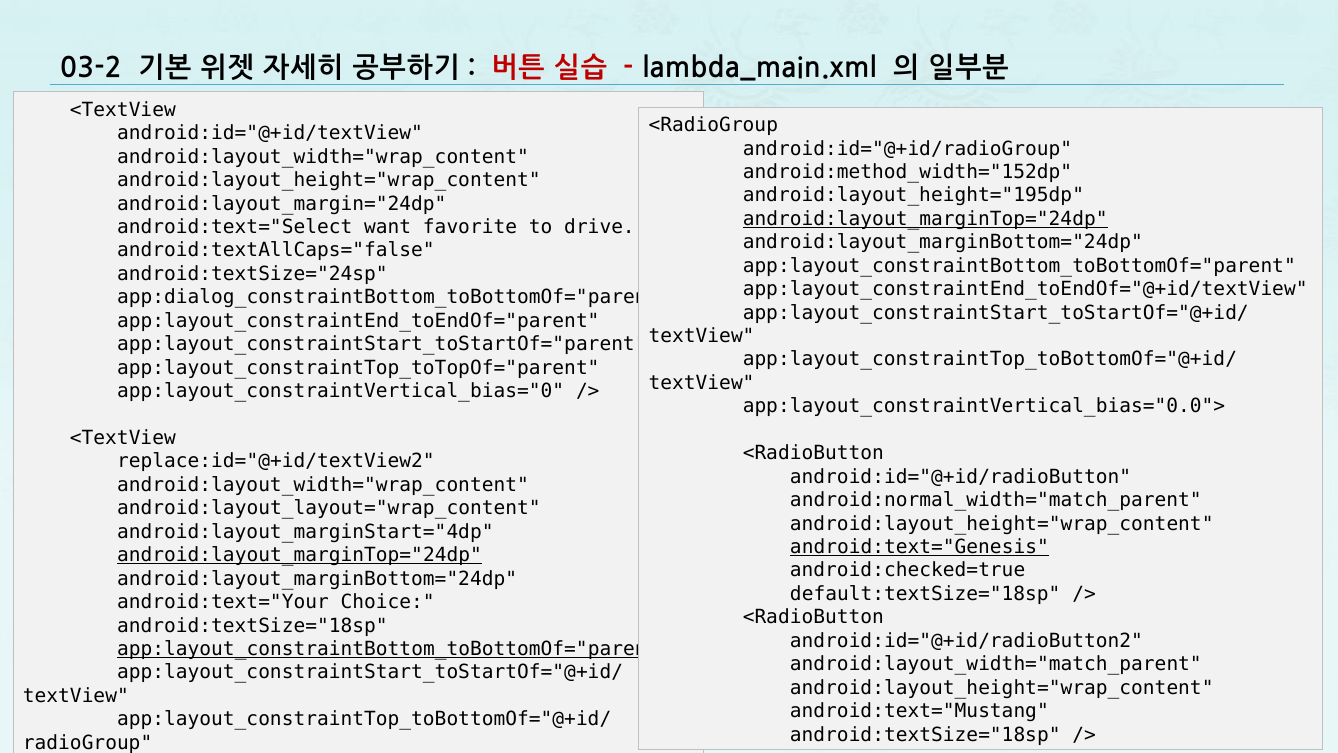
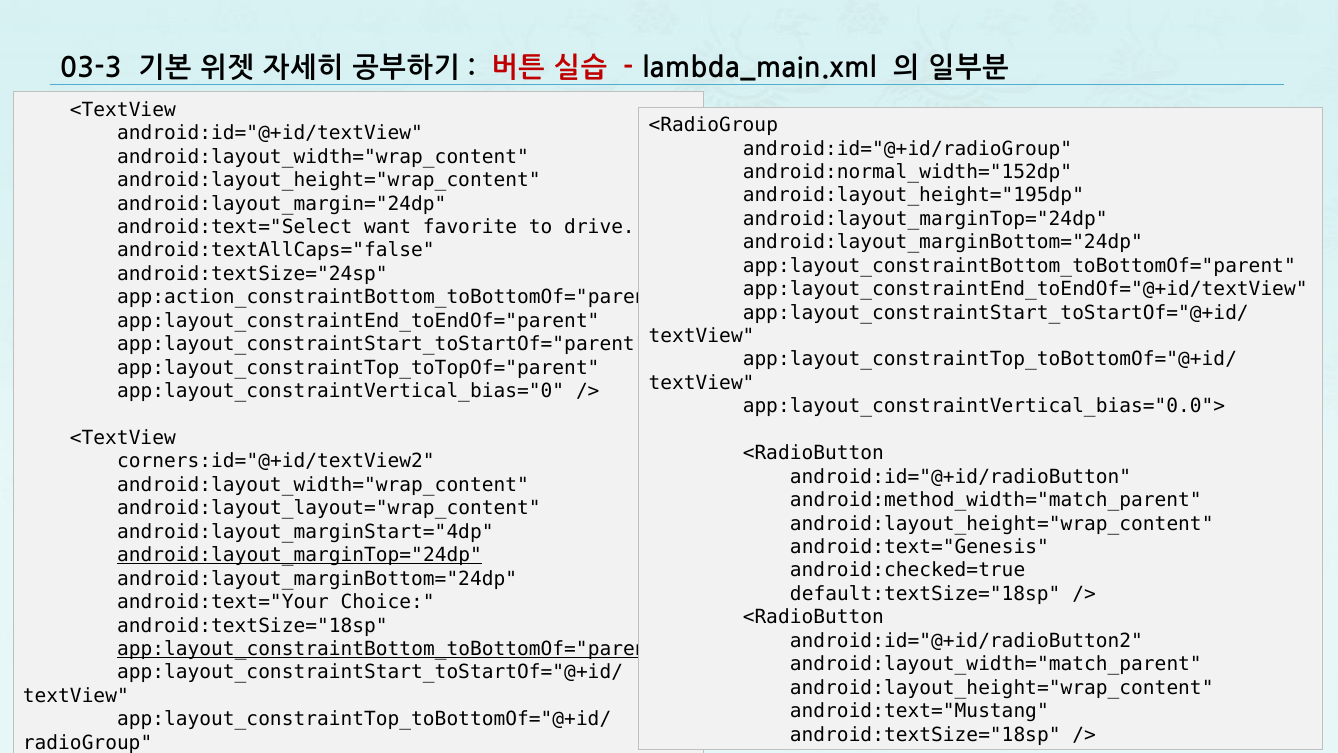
03-2: 03-2 -> 03-3
android:method_width="152dp: android:method_width="152dp -> android:normal_width="152dp
android:layout_marginTop="24dp at (925, 219) underline: present -> none
app:dialog_constraintBottom_toBottomOf="parent: app:dialog_constraintBottom_toBottomOf="parent -> app:action_constraintBottom_toBottomOf="parent
replace:id="@+id/textView2: replace:id="@+id/textView2 -> corners:id="@+id/textView2
android:normal_width="match_parent: android:normal_width="match_parent -> android:method_width="match_parent
android:text="Genesis underline: present -> none
